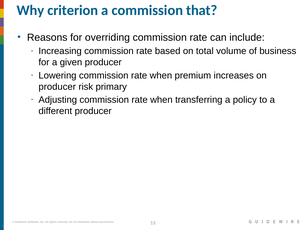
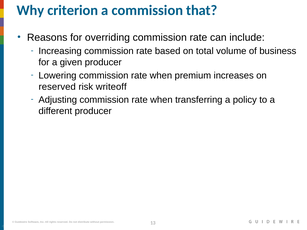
producer at (57, 87): producer -> reserved
primary: primary -> writeoff
